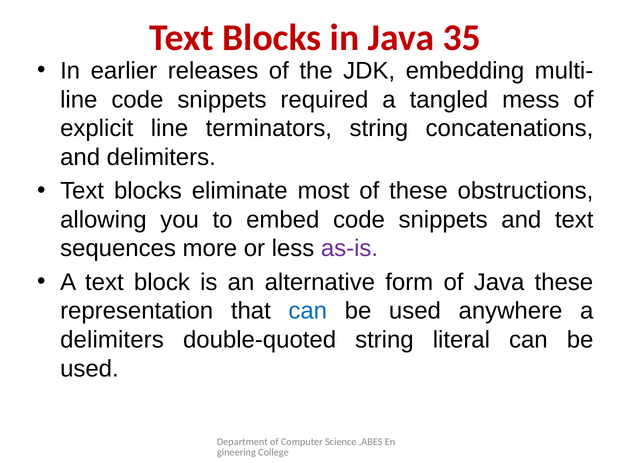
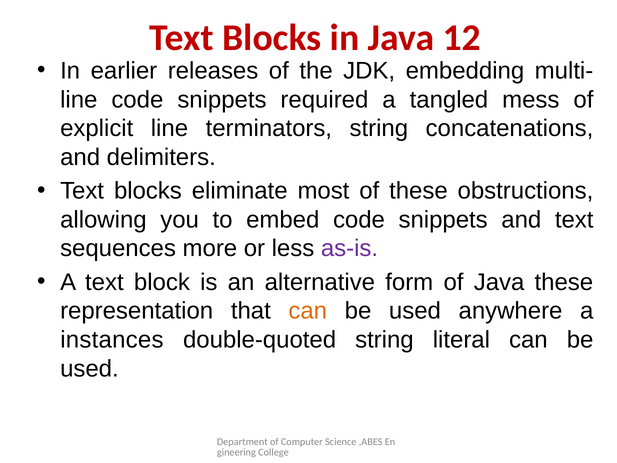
35: 35 -> 12
can at (308, 311) colour: blue -> orange
delimiters at (112, 340): delimiters -> instances
